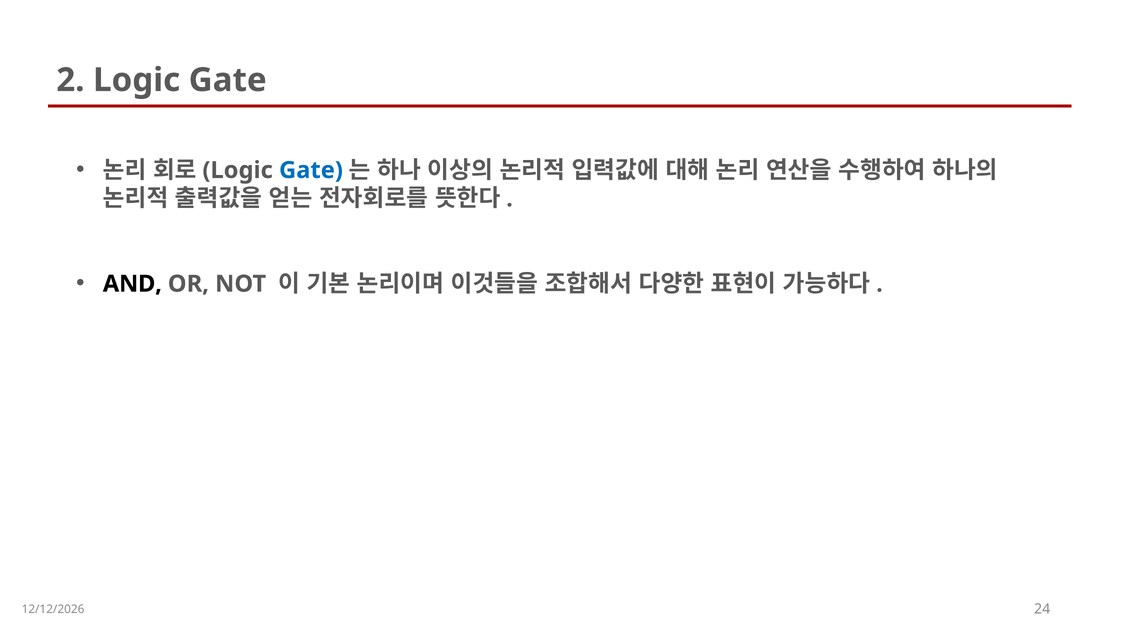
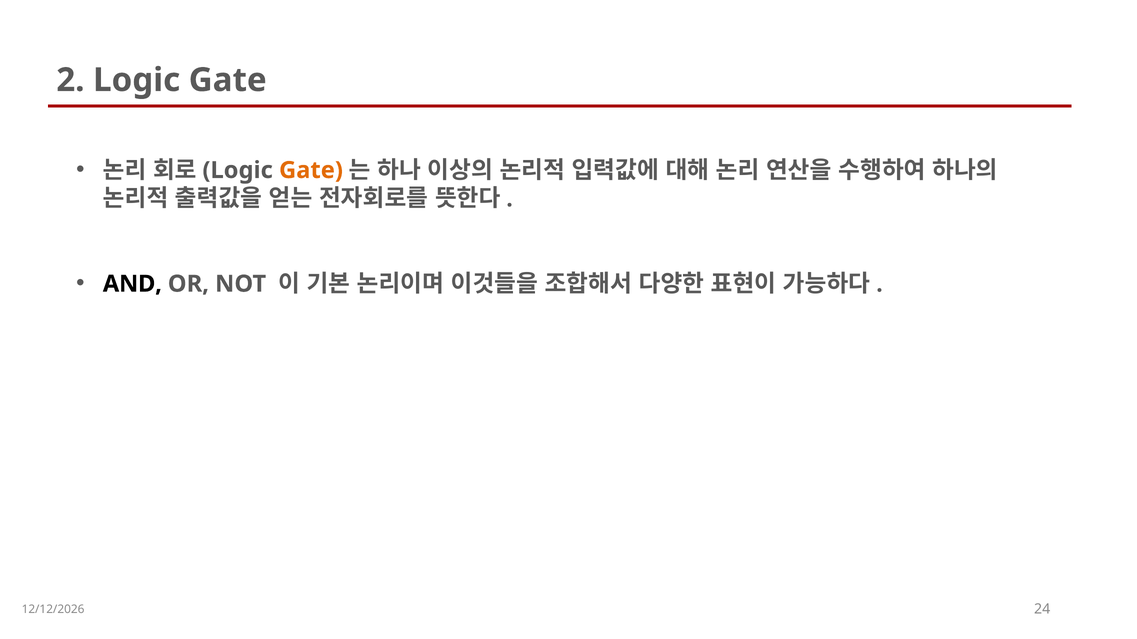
Gate at (311, 170) colour: blue -> orange
